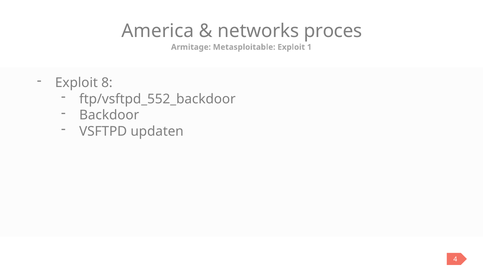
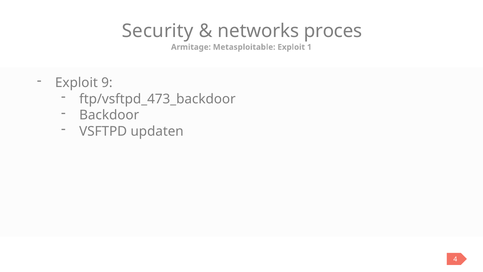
America: America -> Security
8: 8 -> 9
ftp/vsftpd_552_backdoor: ftp/vsftpd_552_backdoor -> ftp/vsftpd_473_backdoor
